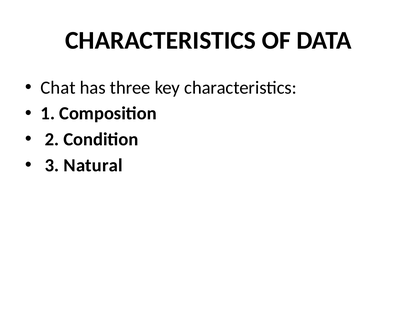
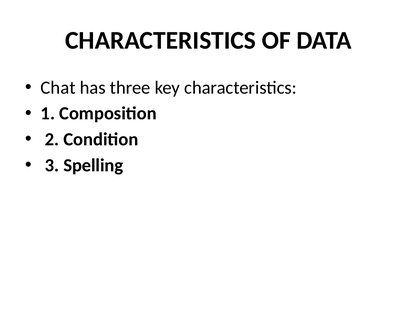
Natural: Natural -> Spelling
